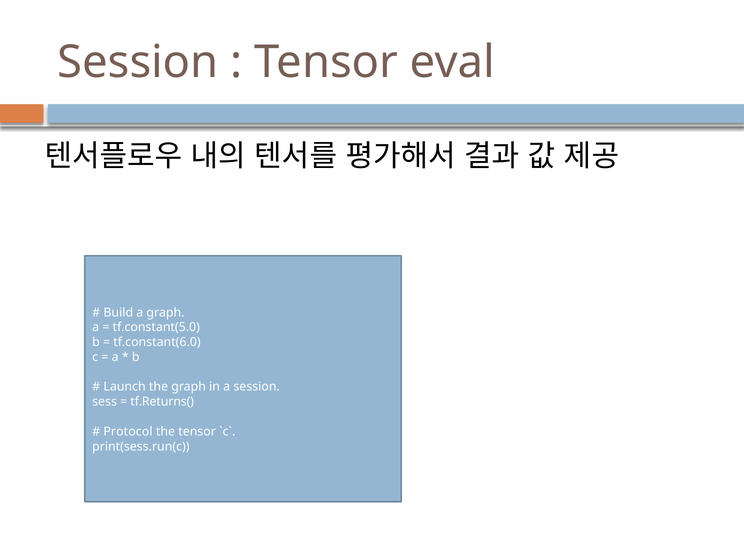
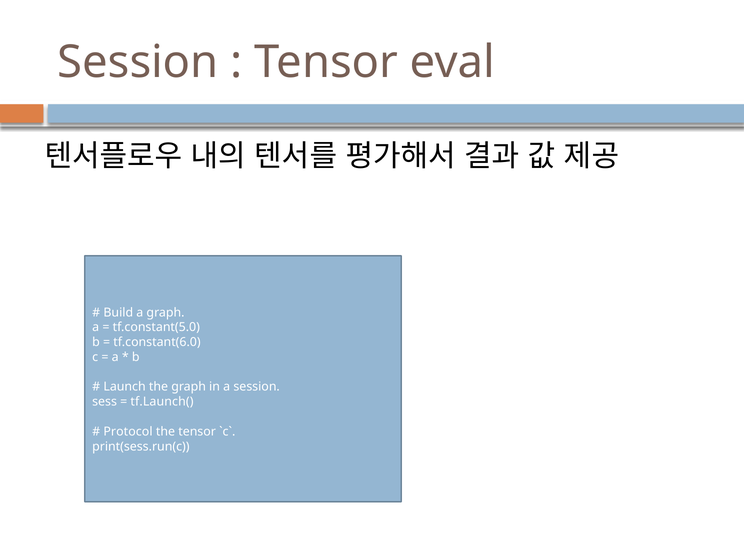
tf.Returns(: tf.Returns( -> tf.Launch(
